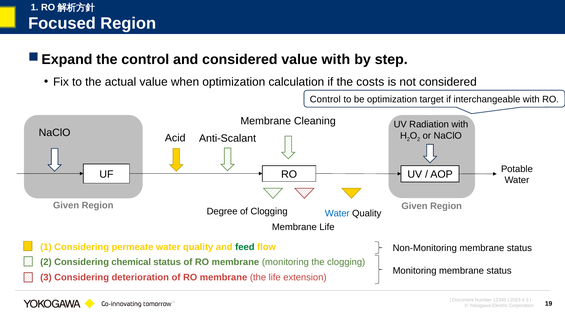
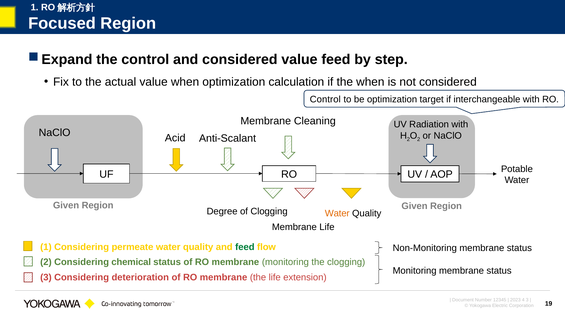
value with: with -> feed
the costs: costs -> when
Water at (337, 213) colour: blue -> orange
